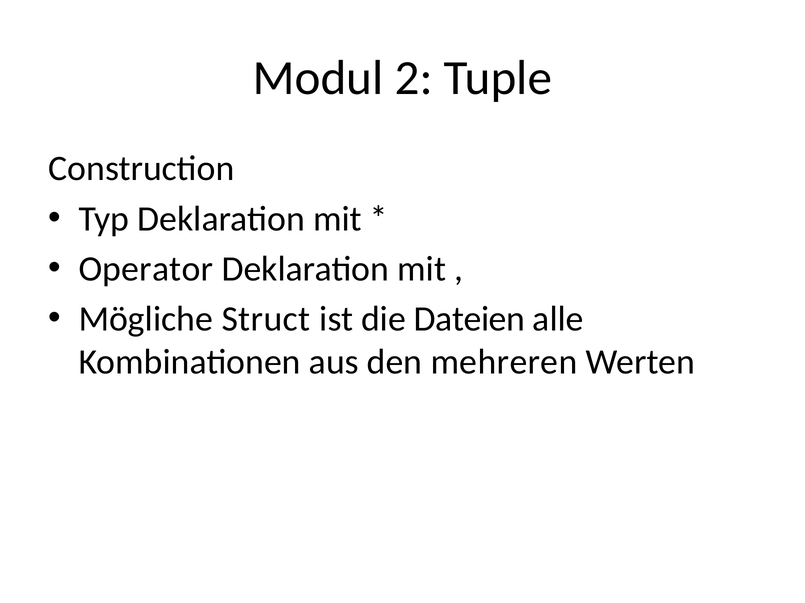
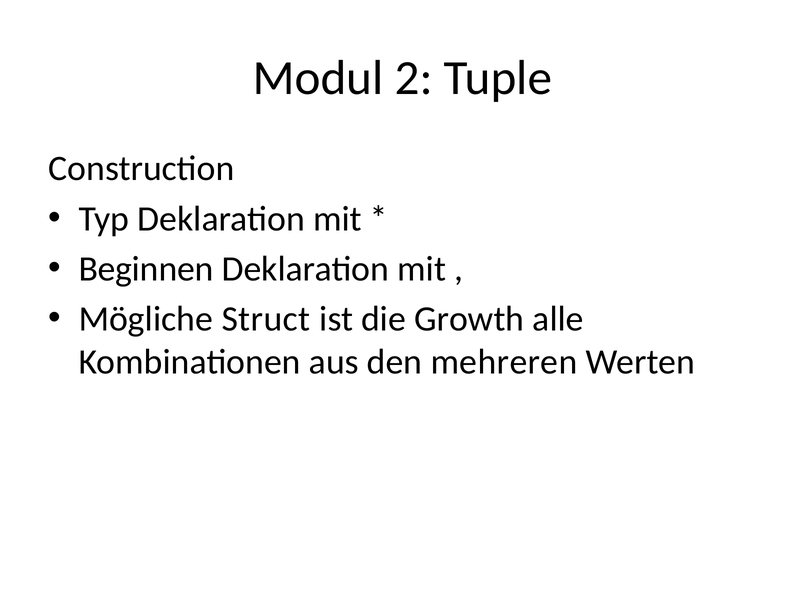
Operator: Operator -> Beginnen
Dateien: Dateien -> Growth
